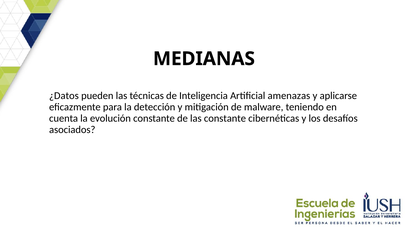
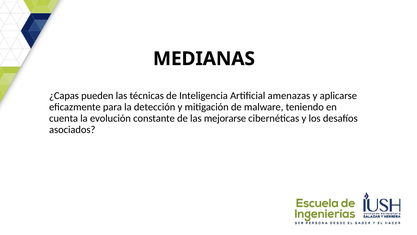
¿Datos: ¿Datos -> ¿Capas
las constante: constante -> mejorarse
